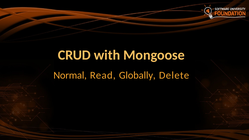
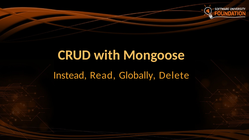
Normal: Normal -> Instead
